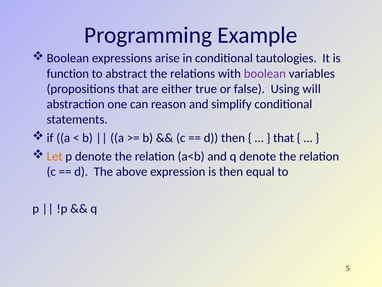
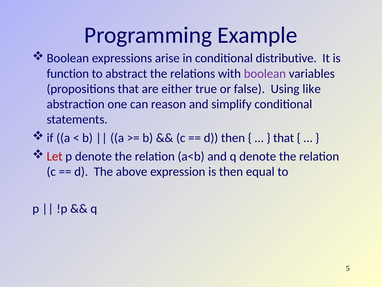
tautologies: tautologies -> distributive
will: will -> like
Let colour: orange -> red
